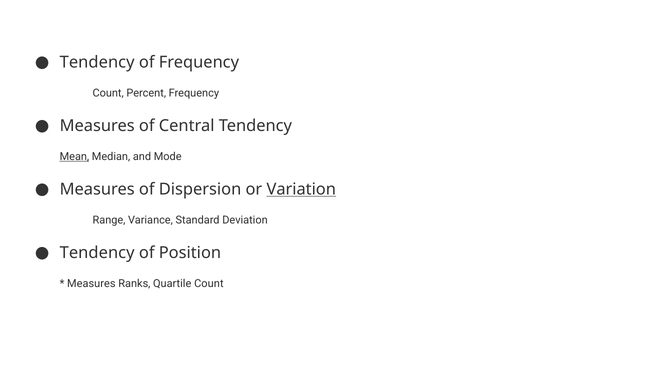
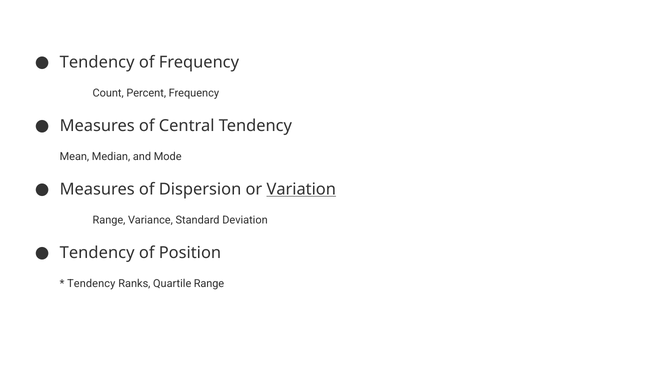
Mean underline: present -> none
Measures at (91, 284): Measures -> Tendency
Quartile Count: Count -> Range
